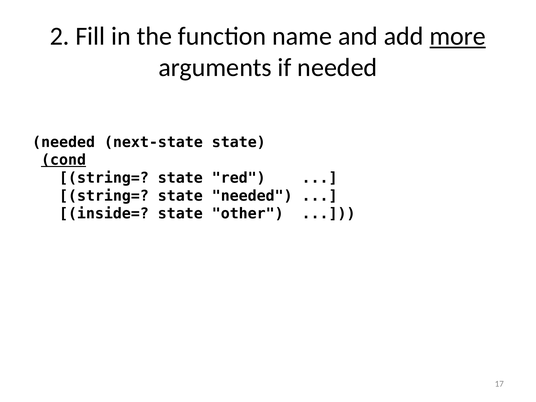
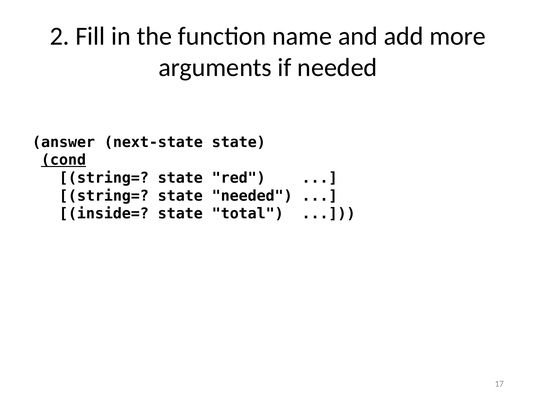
more underline: present -> none
needed at (64, 142): needed -> answer
other: other -> total
